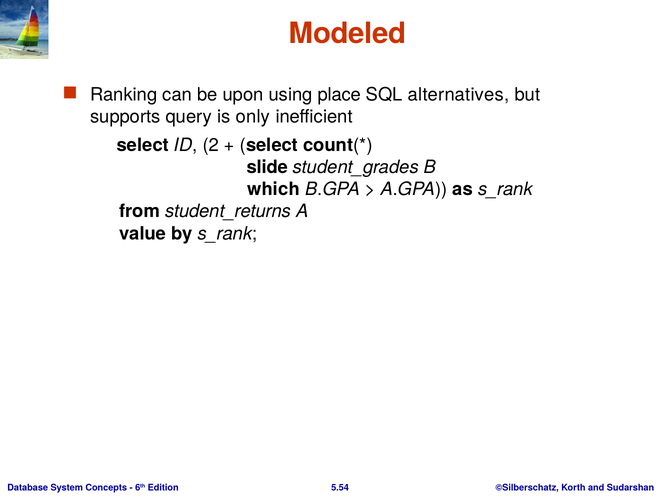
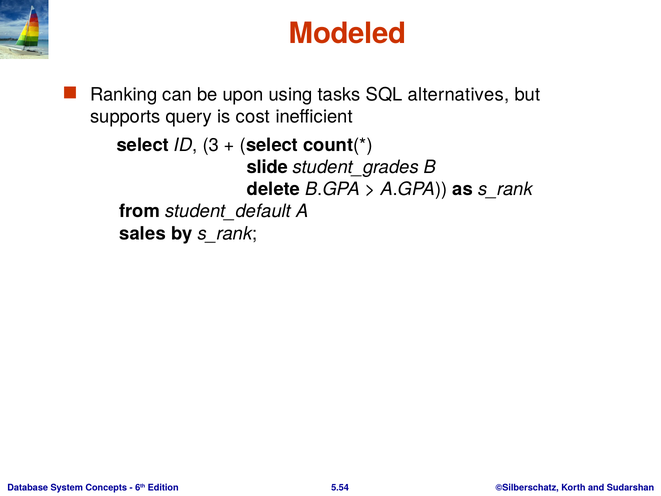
place: place -> tasks
only: only -> cost
2: 2 -> 3
which: which -> delete
student_returns: student_returns -> student_default
value: value -> sales
